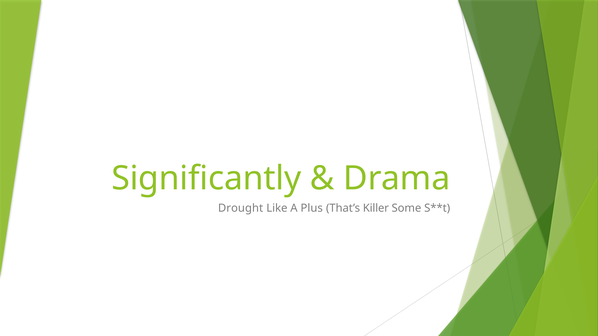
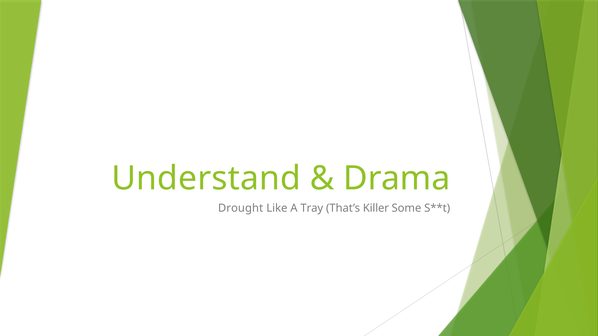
Significantly: Significantly -> Understand
Plus: Plus -> Tray
